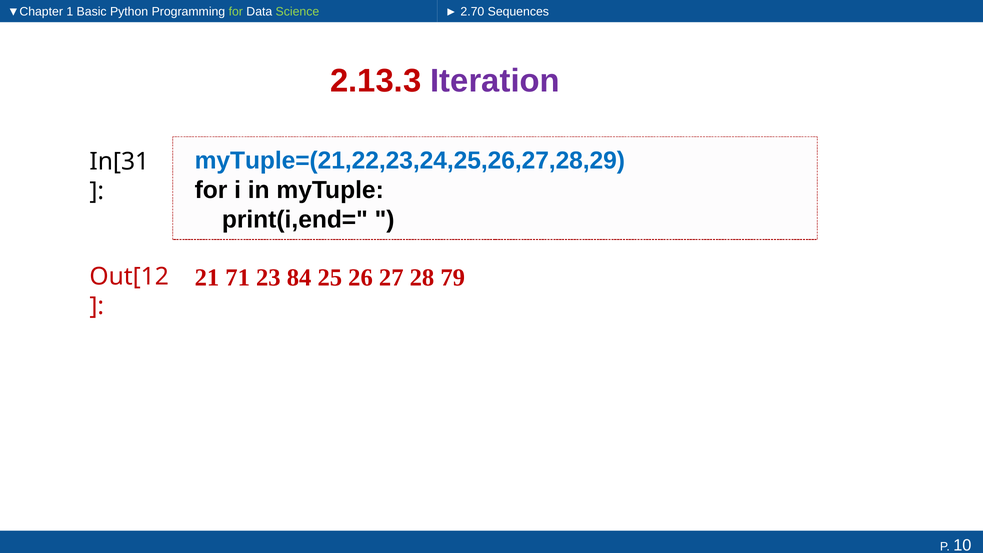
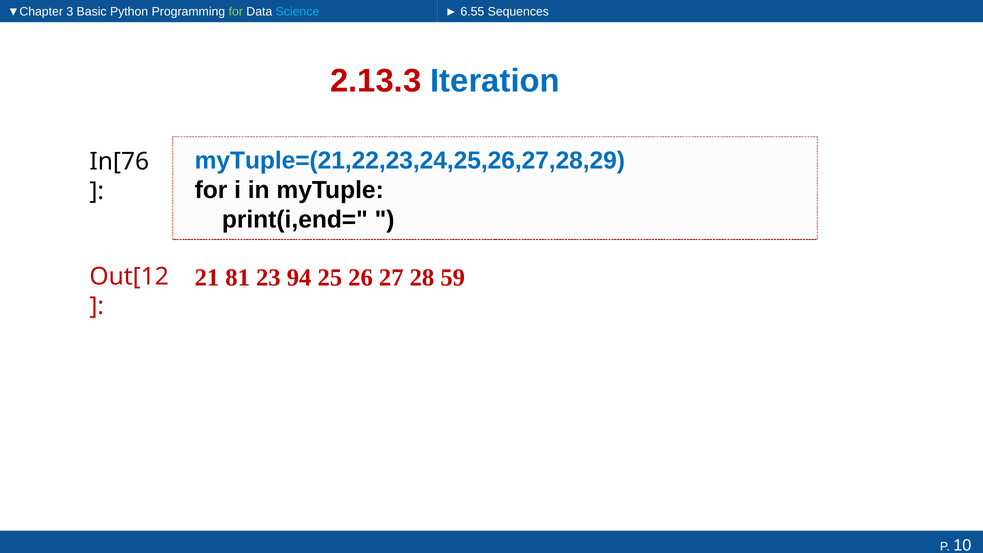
1: 1 -> 3
Science colour: light green -> light blue
2.70: 2.70 -> 6.55
Iteration colour: purple -> blue
In[31: In[31 -> In[76
71: 71 -> 81
84: 84 -> 94
79: 79 -> 59
